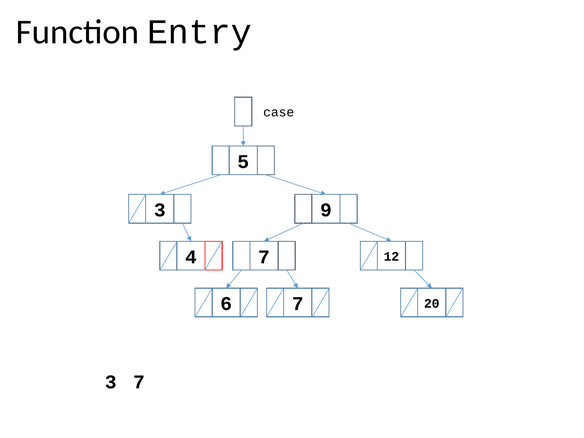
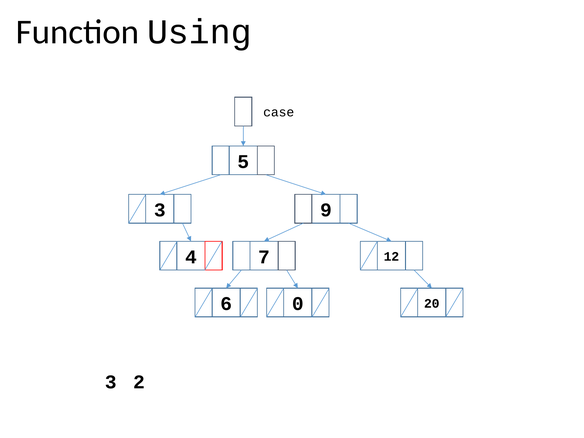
Entry: Entry -> Using
6 7: 7 -> 0
3 7: 7 -> 2
